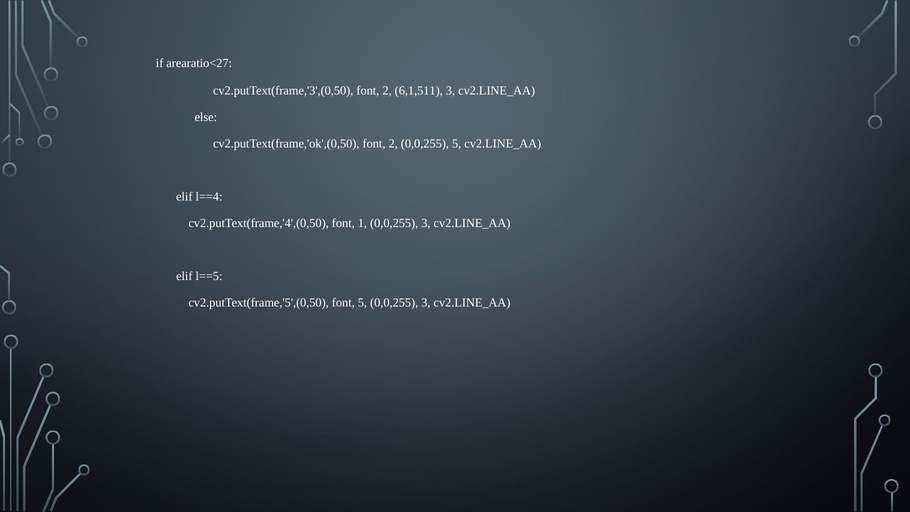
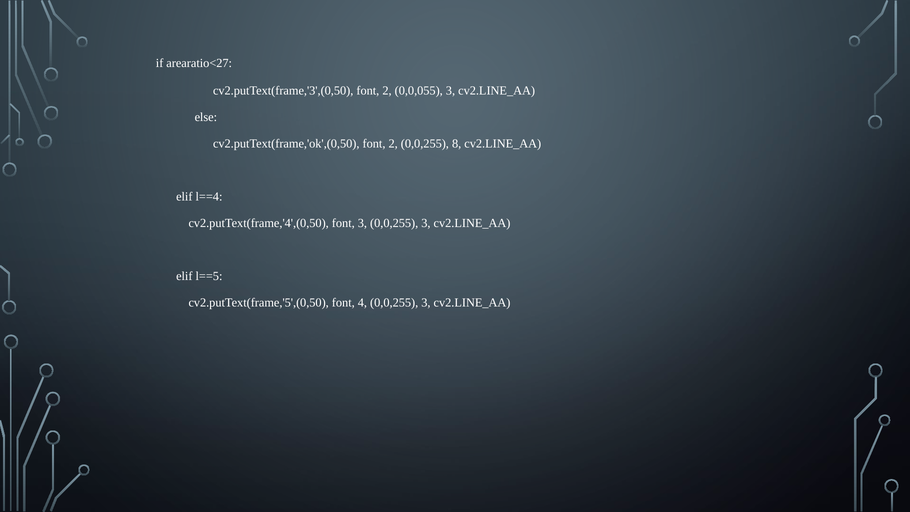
6,1,511: 6,1,511 -> 0,0,055
0,0,255 5: 5 -> 8
font 1: 1 -> 3
font 5: 5 -> 4
